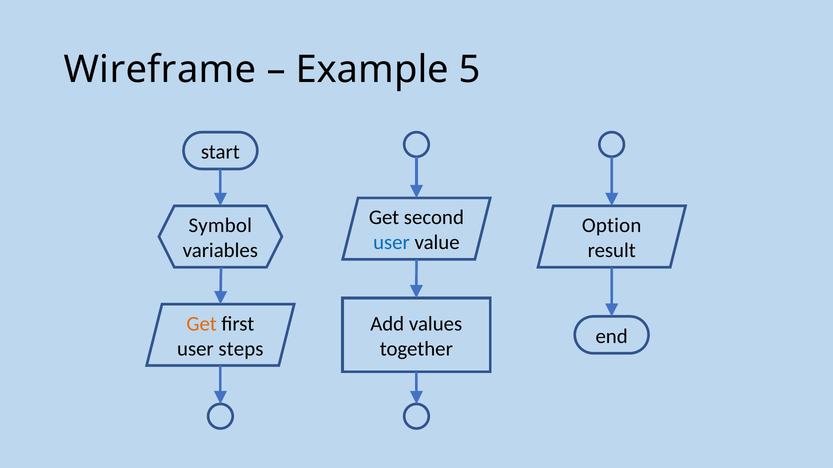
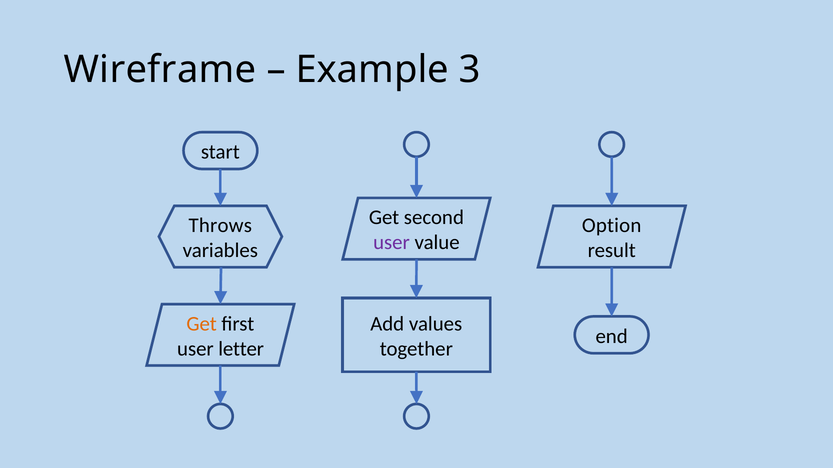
5: 5 -> 3
Symbol: Symbol -> Throws
user at (391, 243) colour: blue -> purple
steps: steps -> letter
